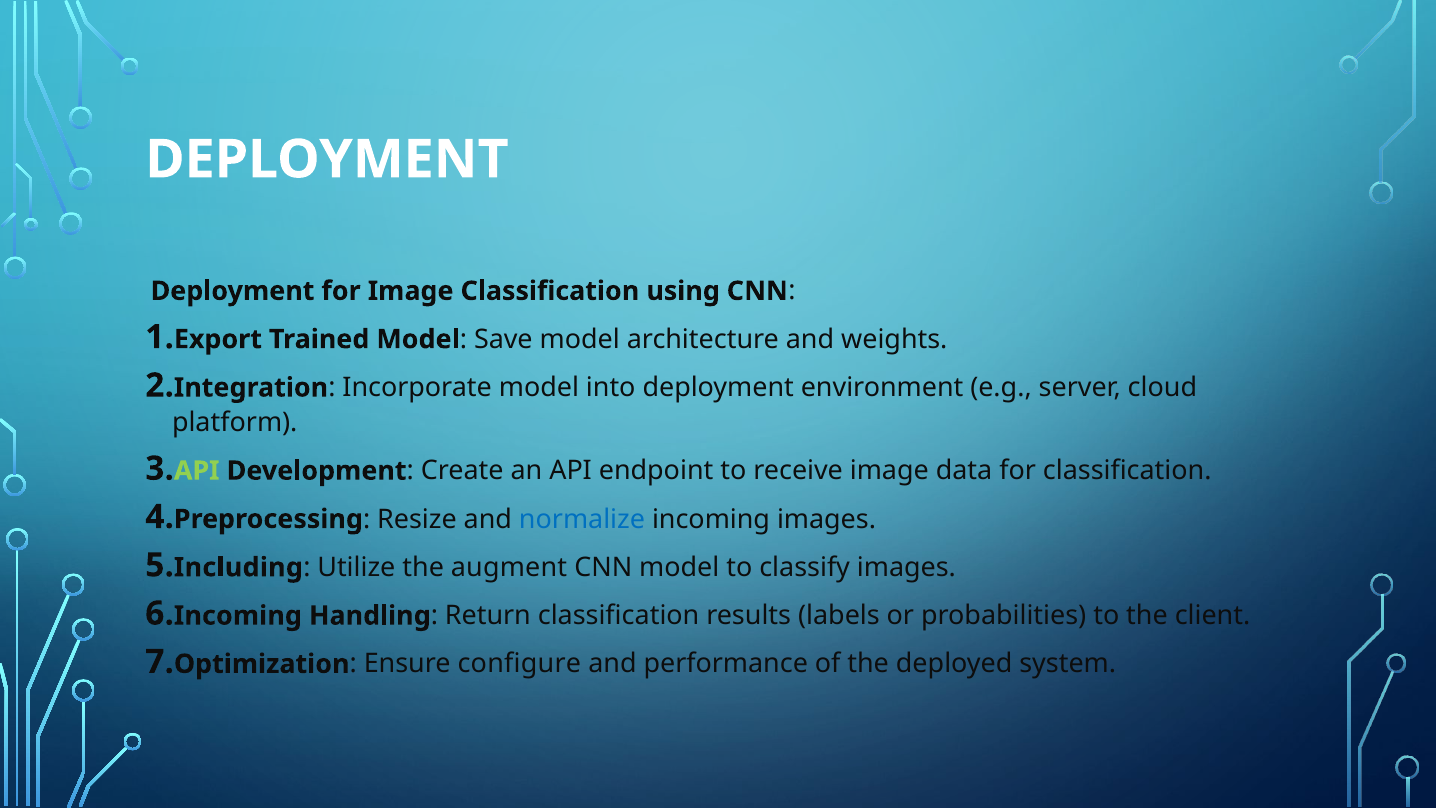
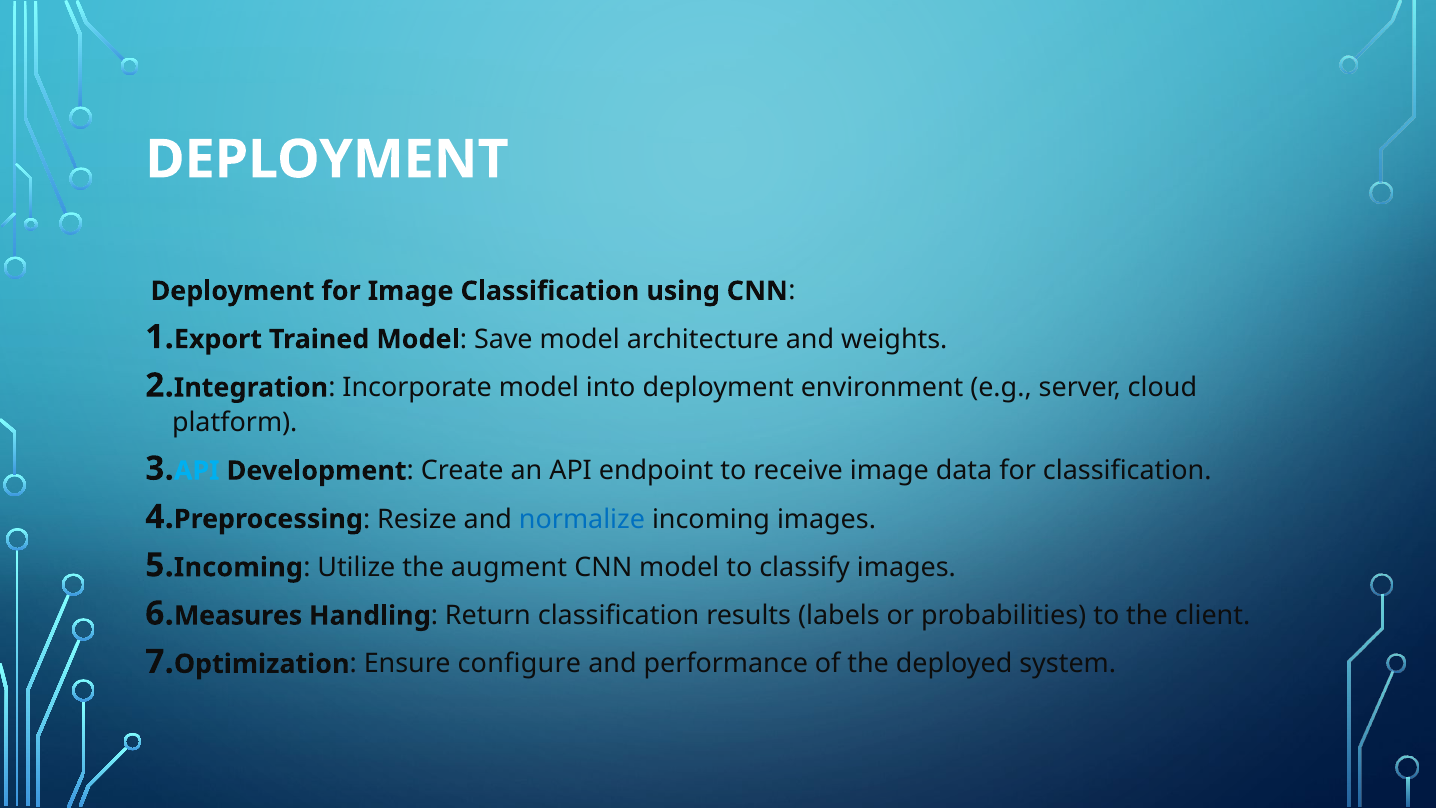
API at (197, 471) colour: light green -> light blue
Including at (238, 567): Including -> Incoming
Incoming at (238, 616): Incoming -> Measures
